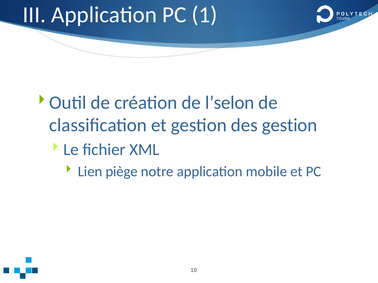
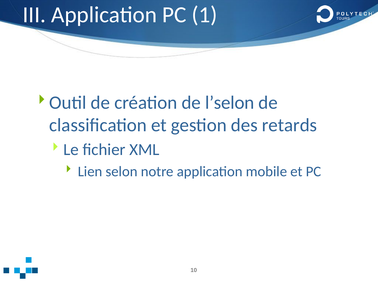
des gestion: gestion -> retards
piège: piège -> selon
